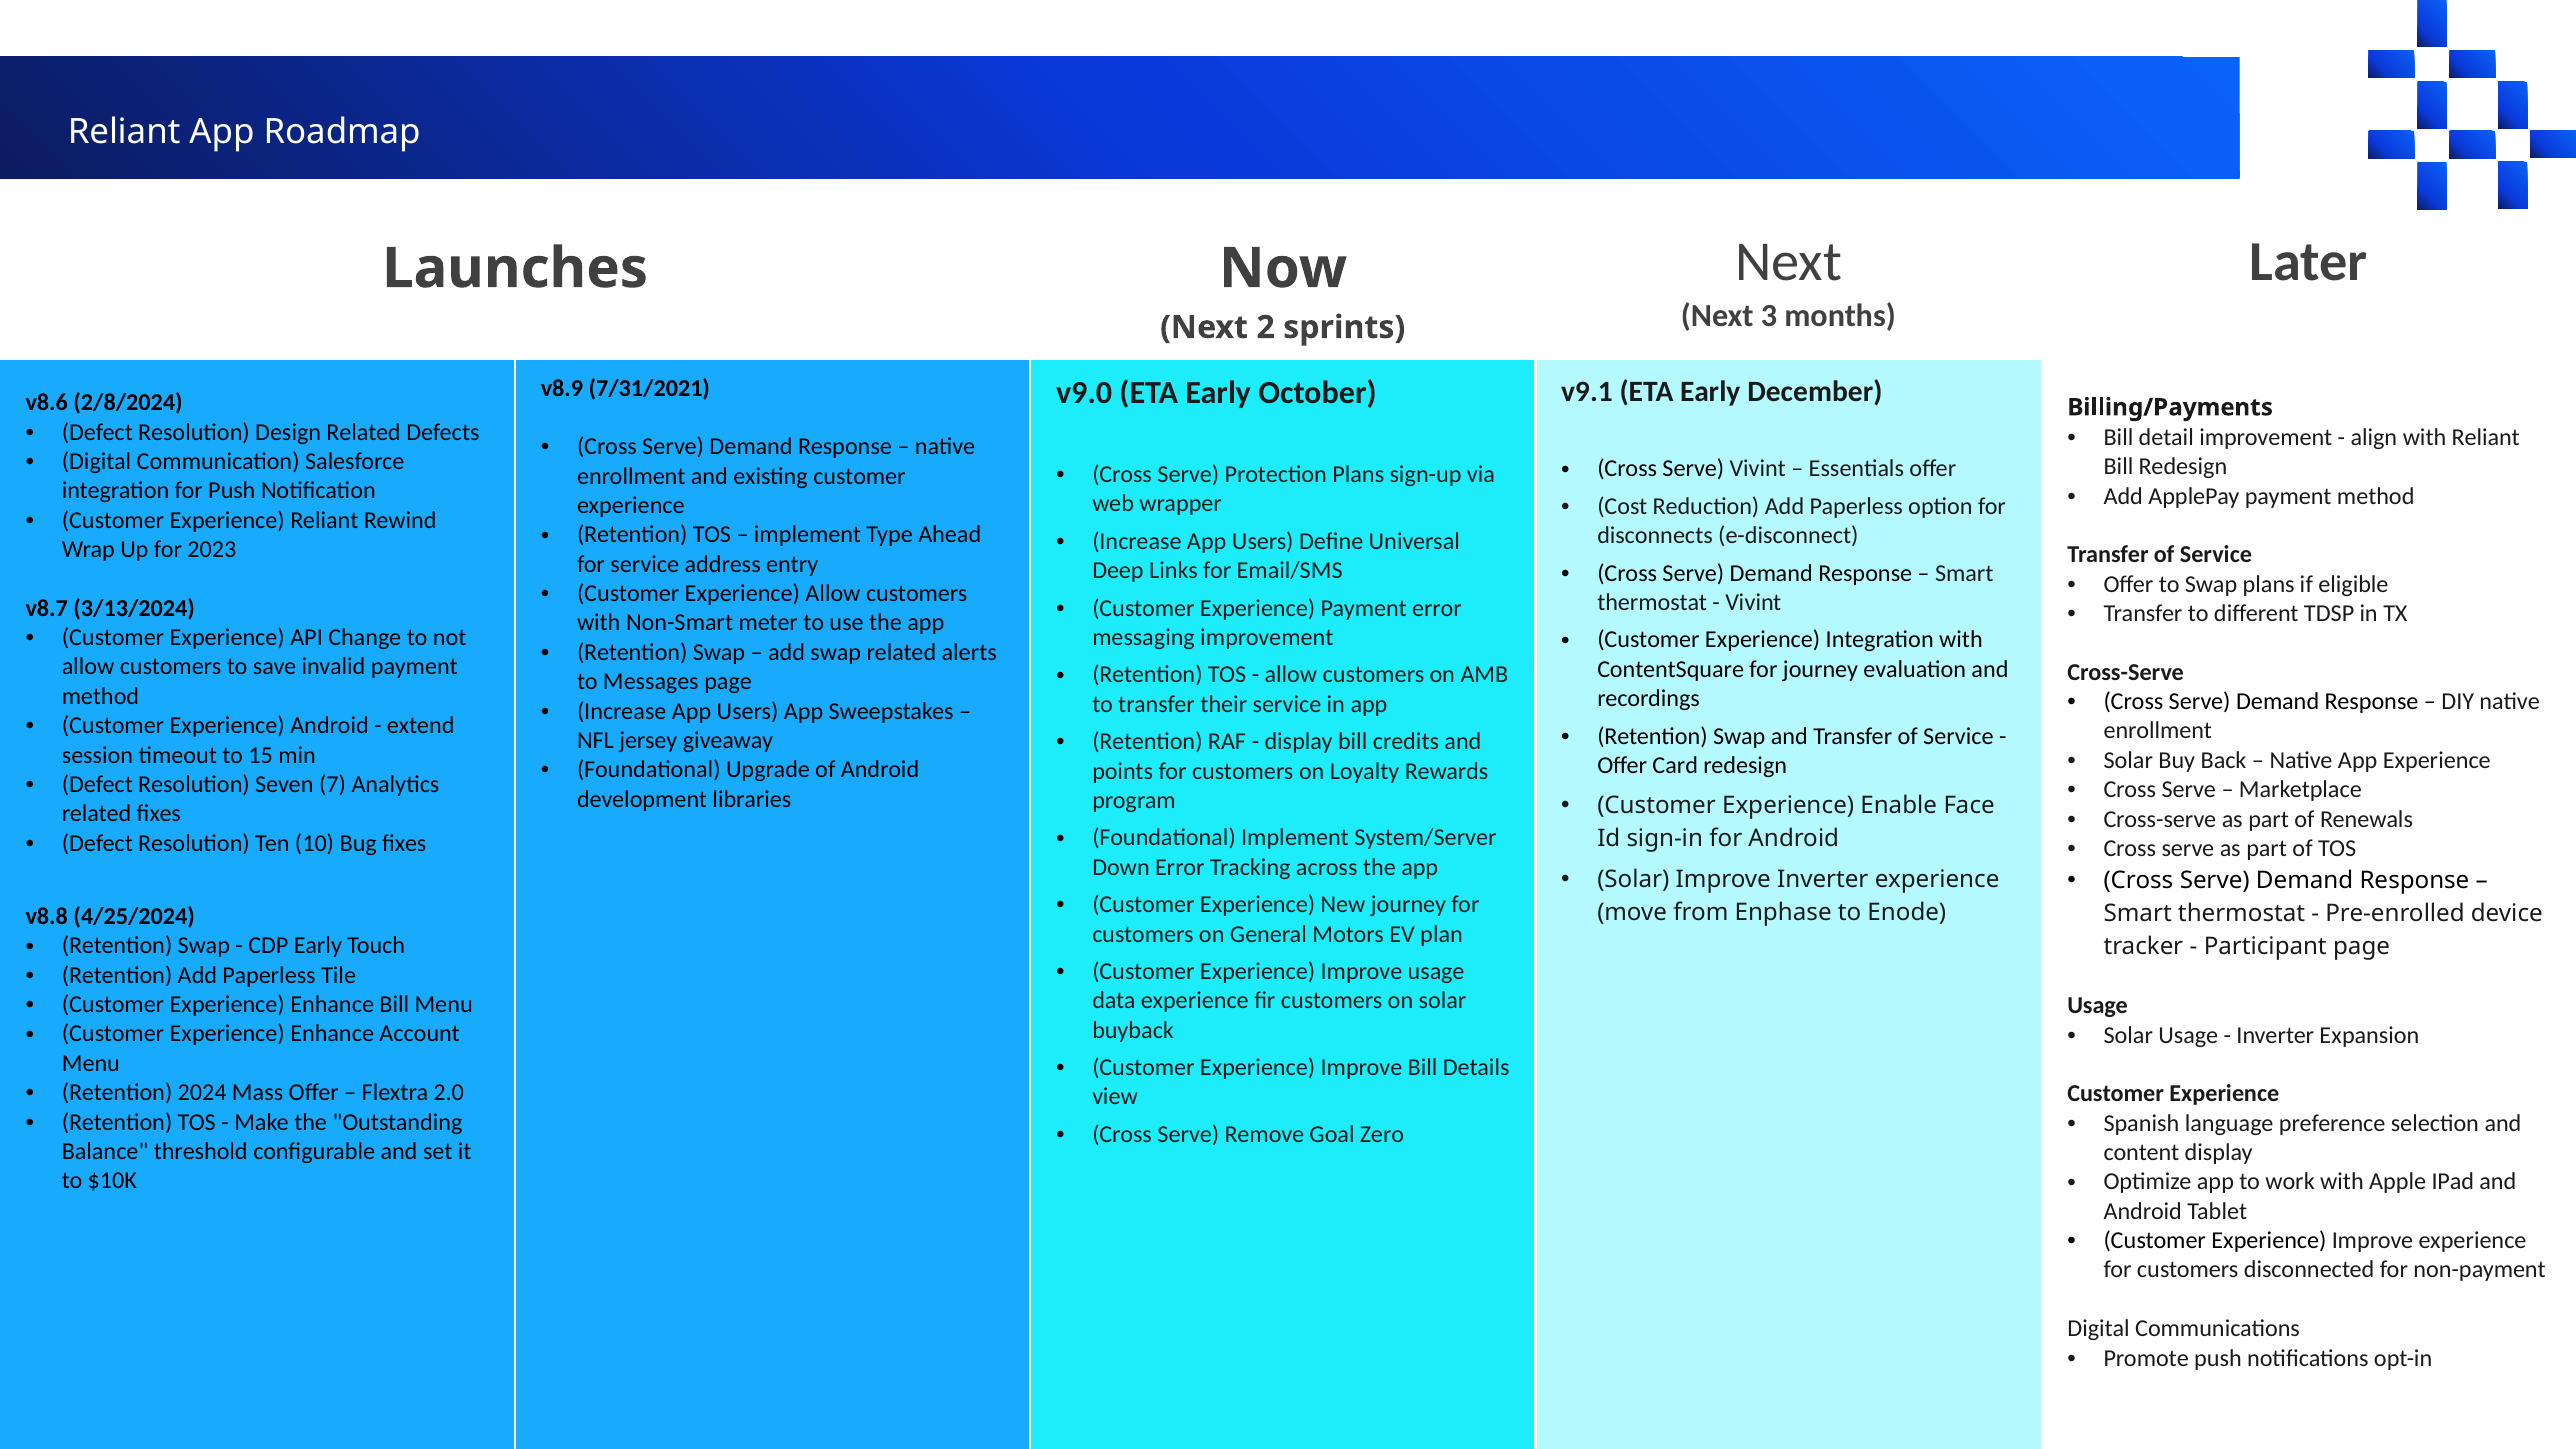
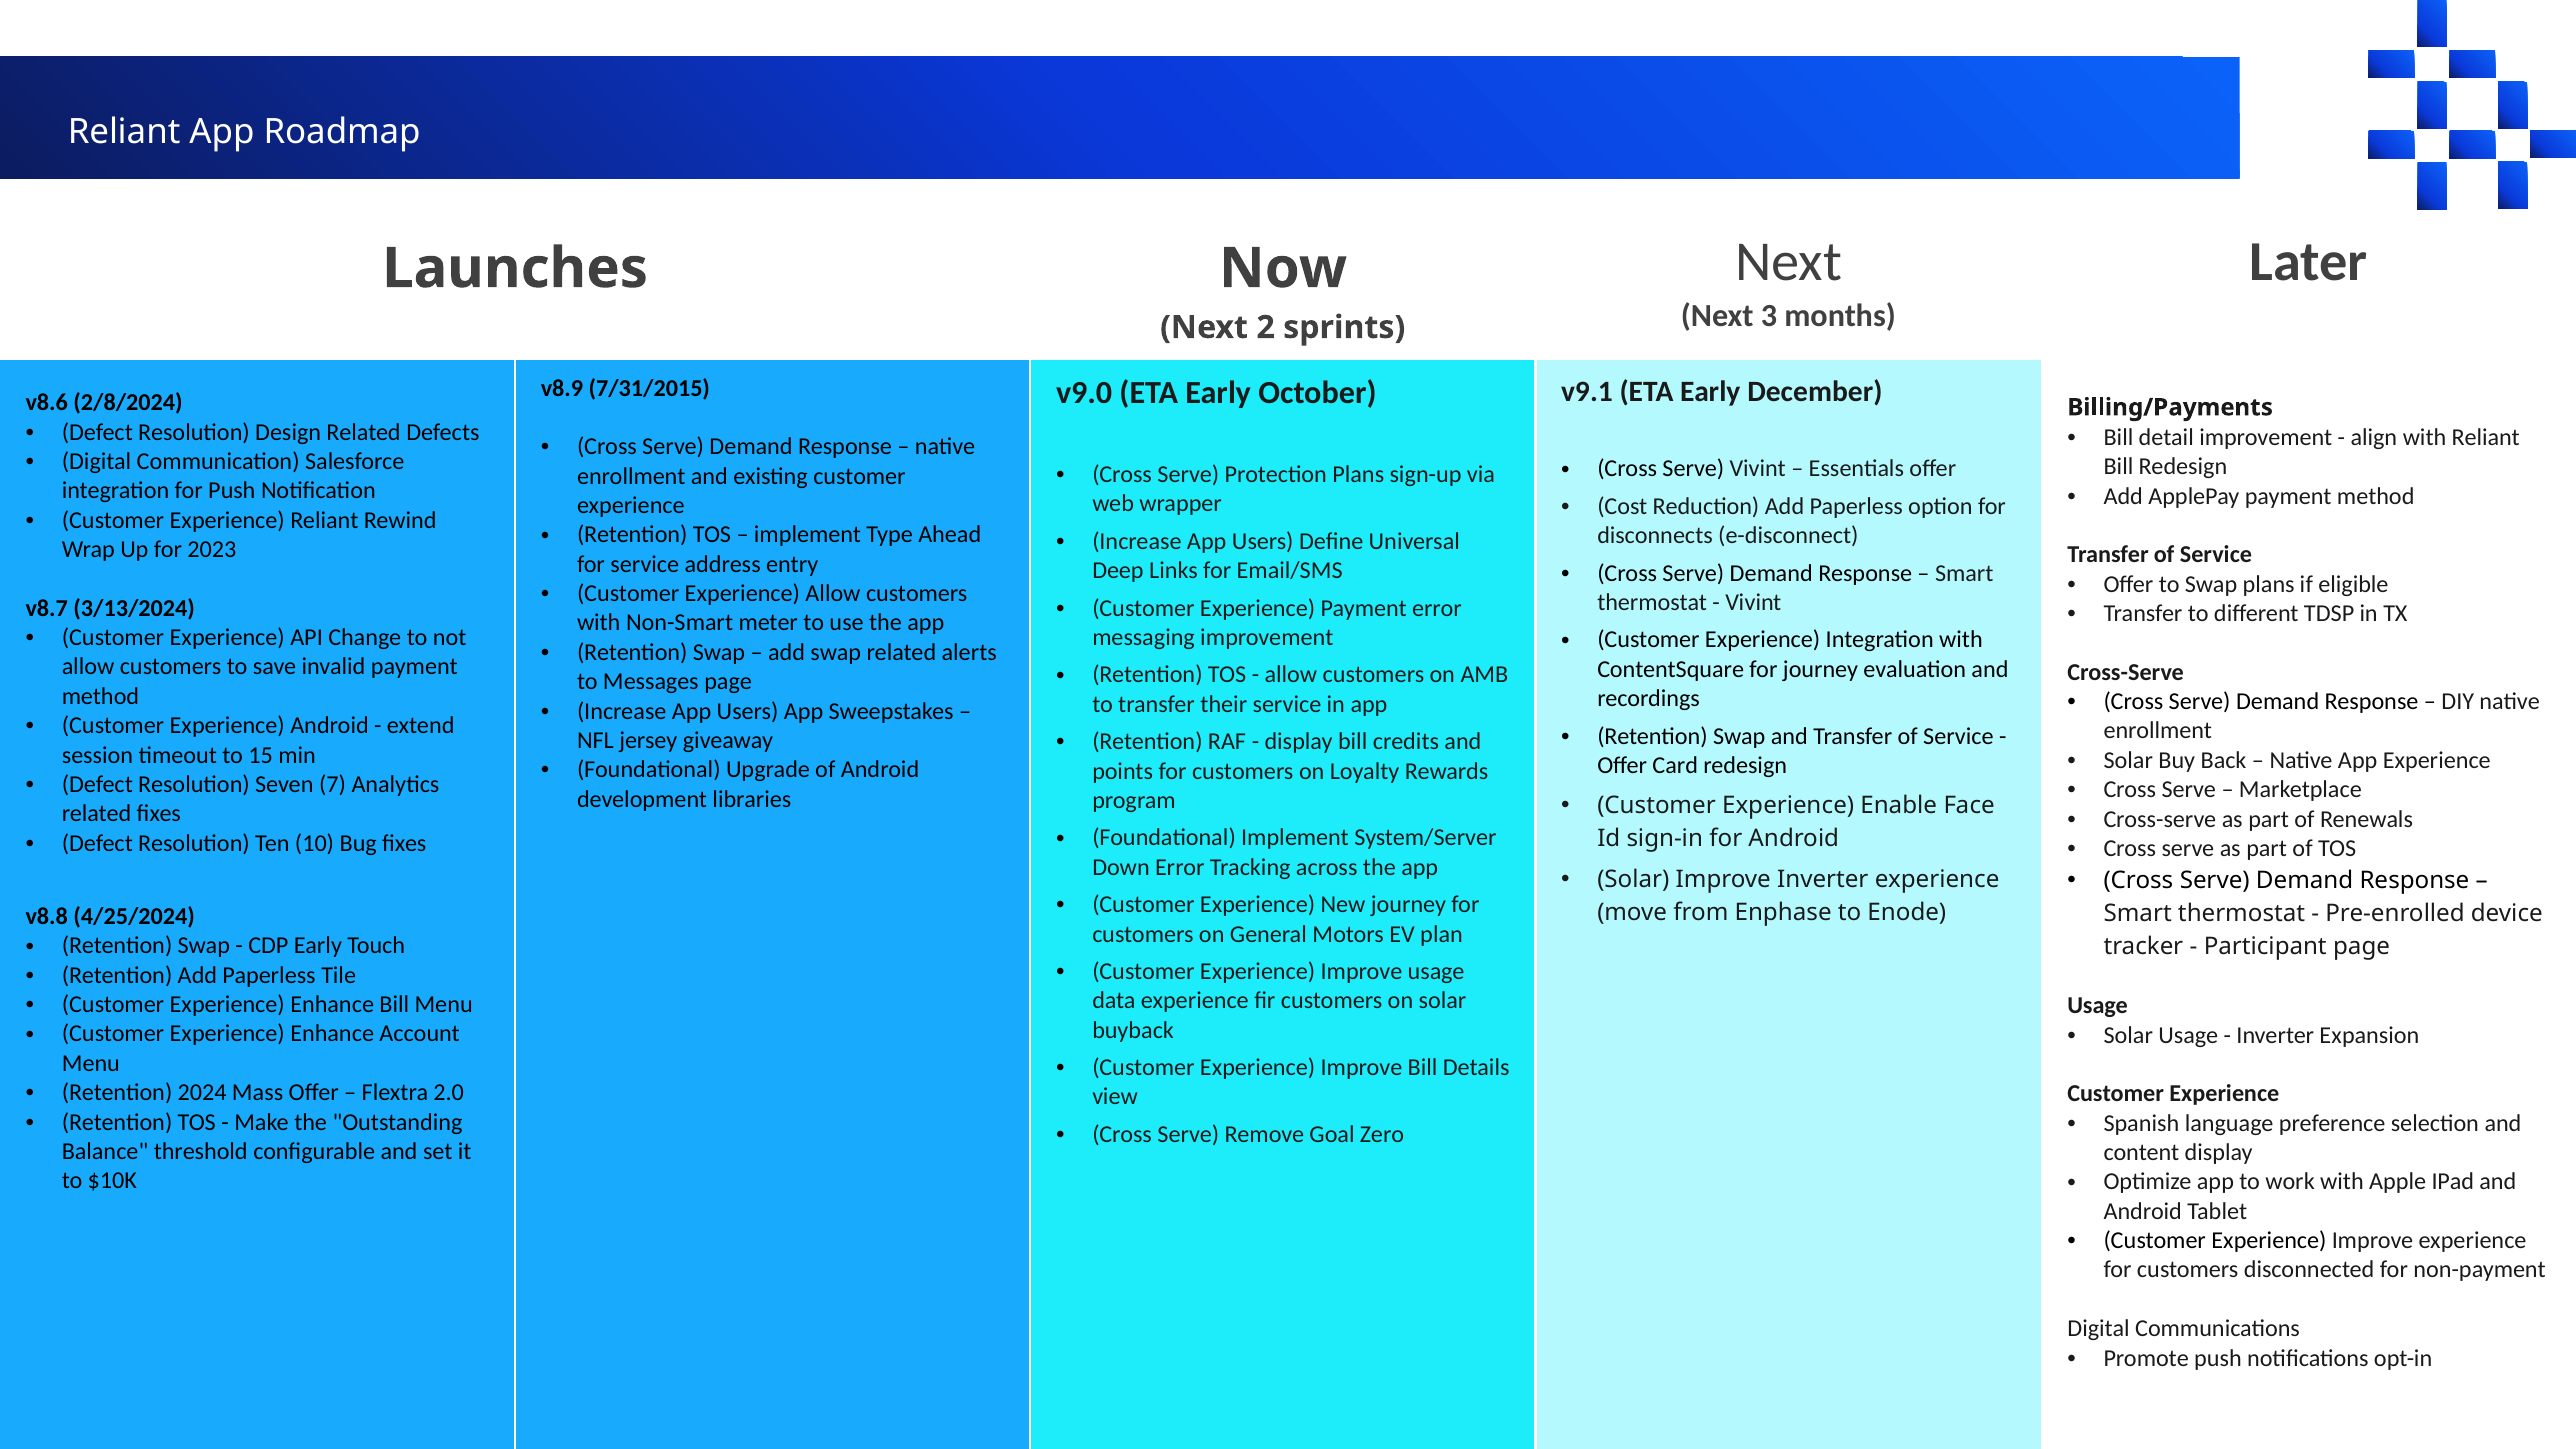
7/31/2021: 7/31/2021 -> 7/31/2015
